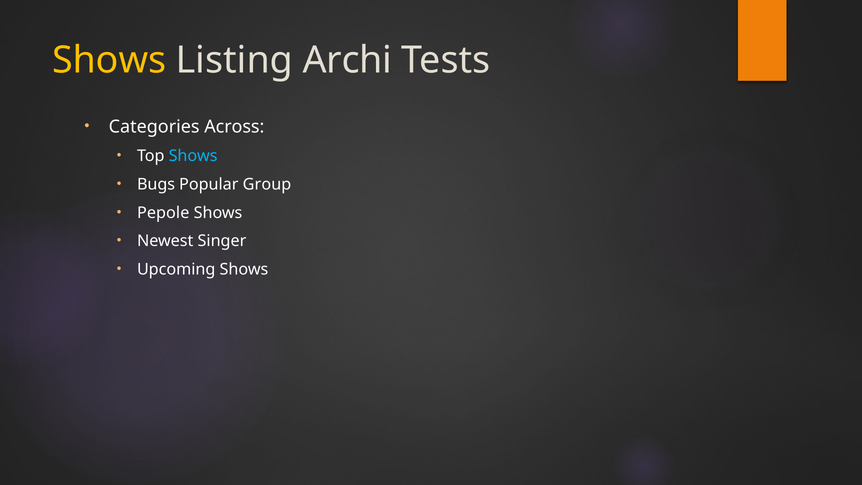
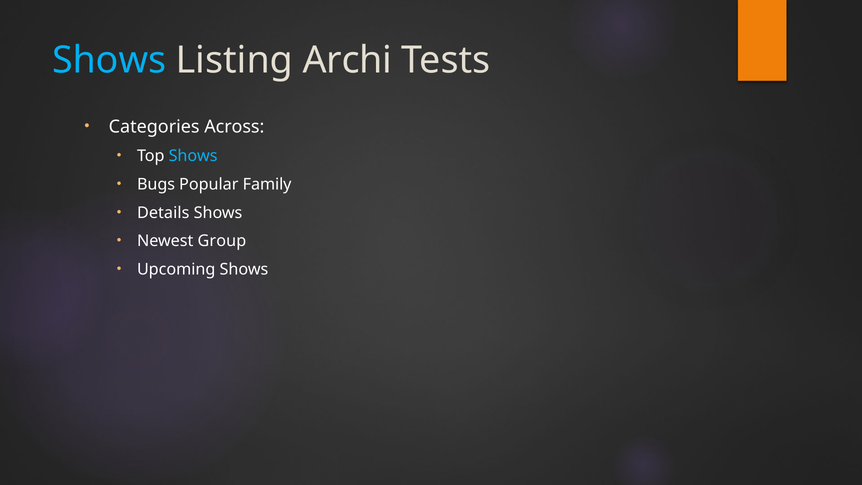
Shows at (109, 61) colour: yellow -> light blue
Group: Group -> Family
Pepole: Pepole -> Details
Singer: Singer -> Group
